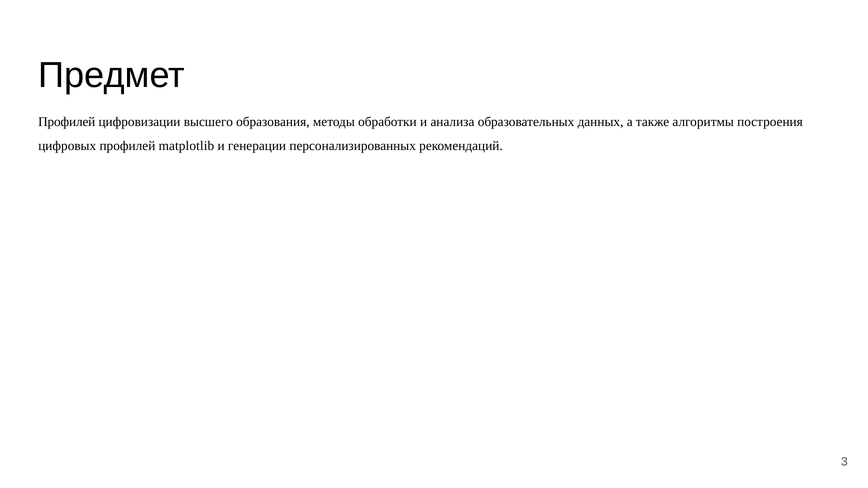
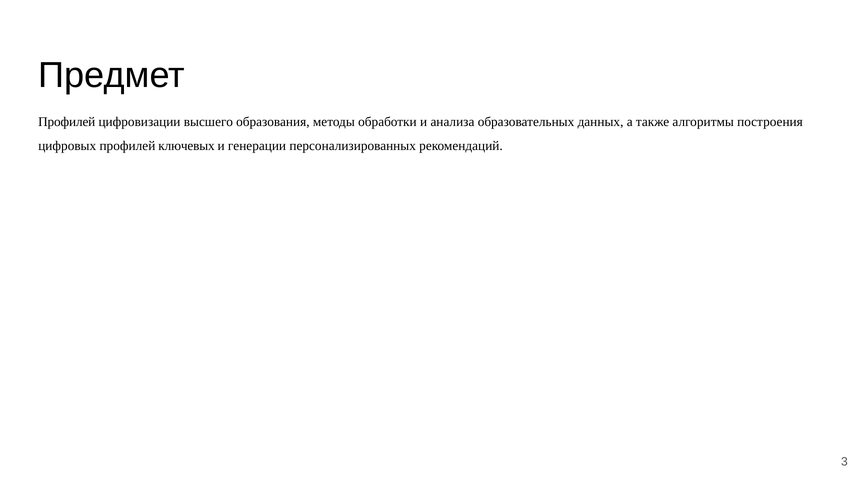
matplotlib: matplotlib -> ключевых
